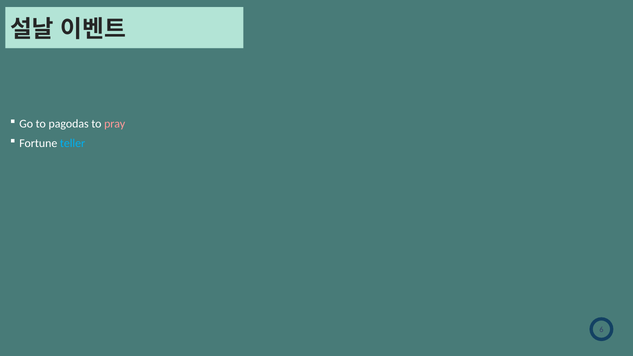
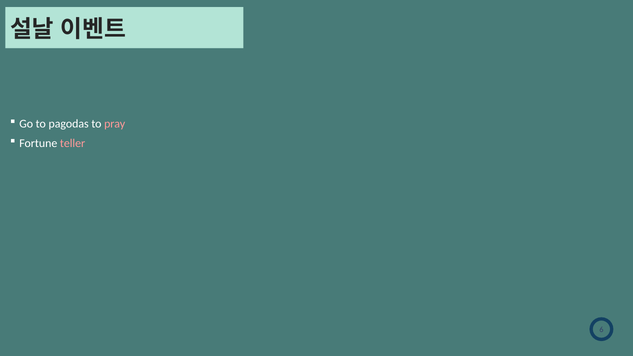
teller colour: light blue -> pink
